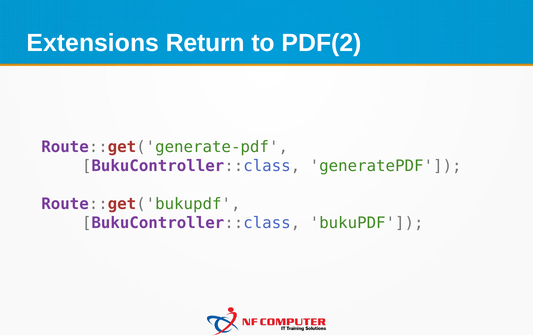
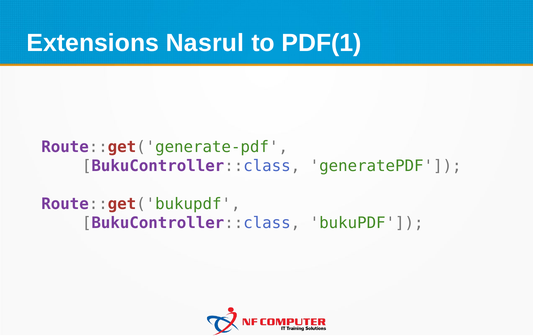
Return: Return -> Nasrul
PDF(2: PDF(2 -> PDF(1
